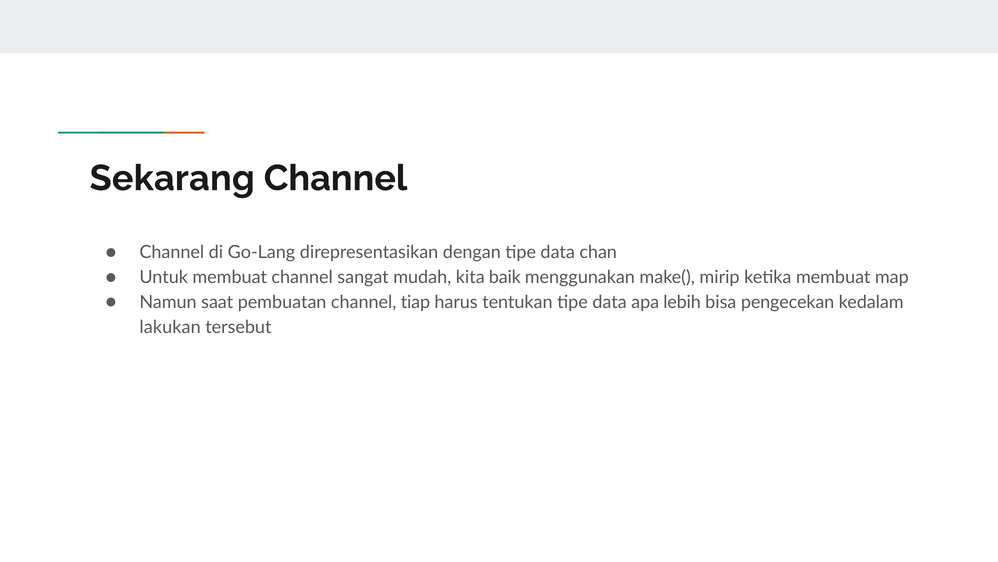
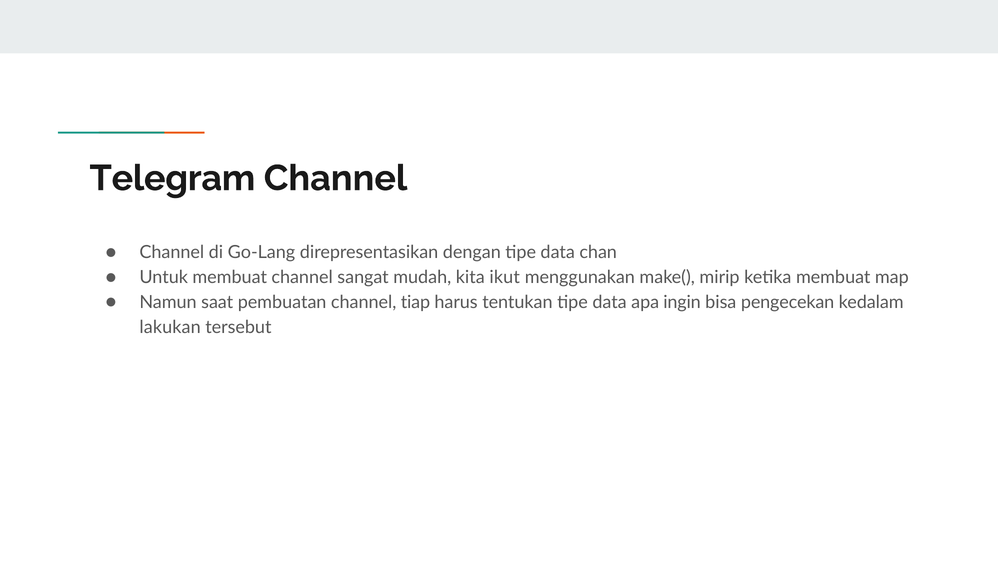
Sekarang: Sekarang -> Telegram
baik: baik -> ikut
lebih: lebih -> ingin
